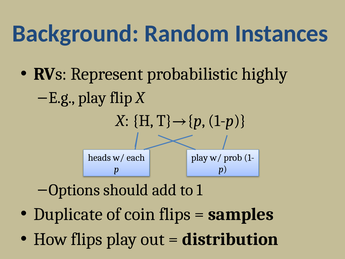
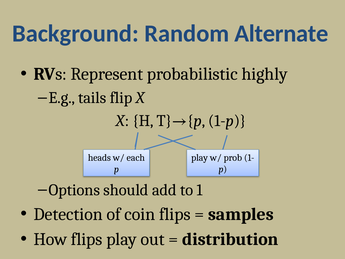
Instances: Instances -> Alternate
E.g play: play -> tails
Duplicate: Duplicate -> Detection
